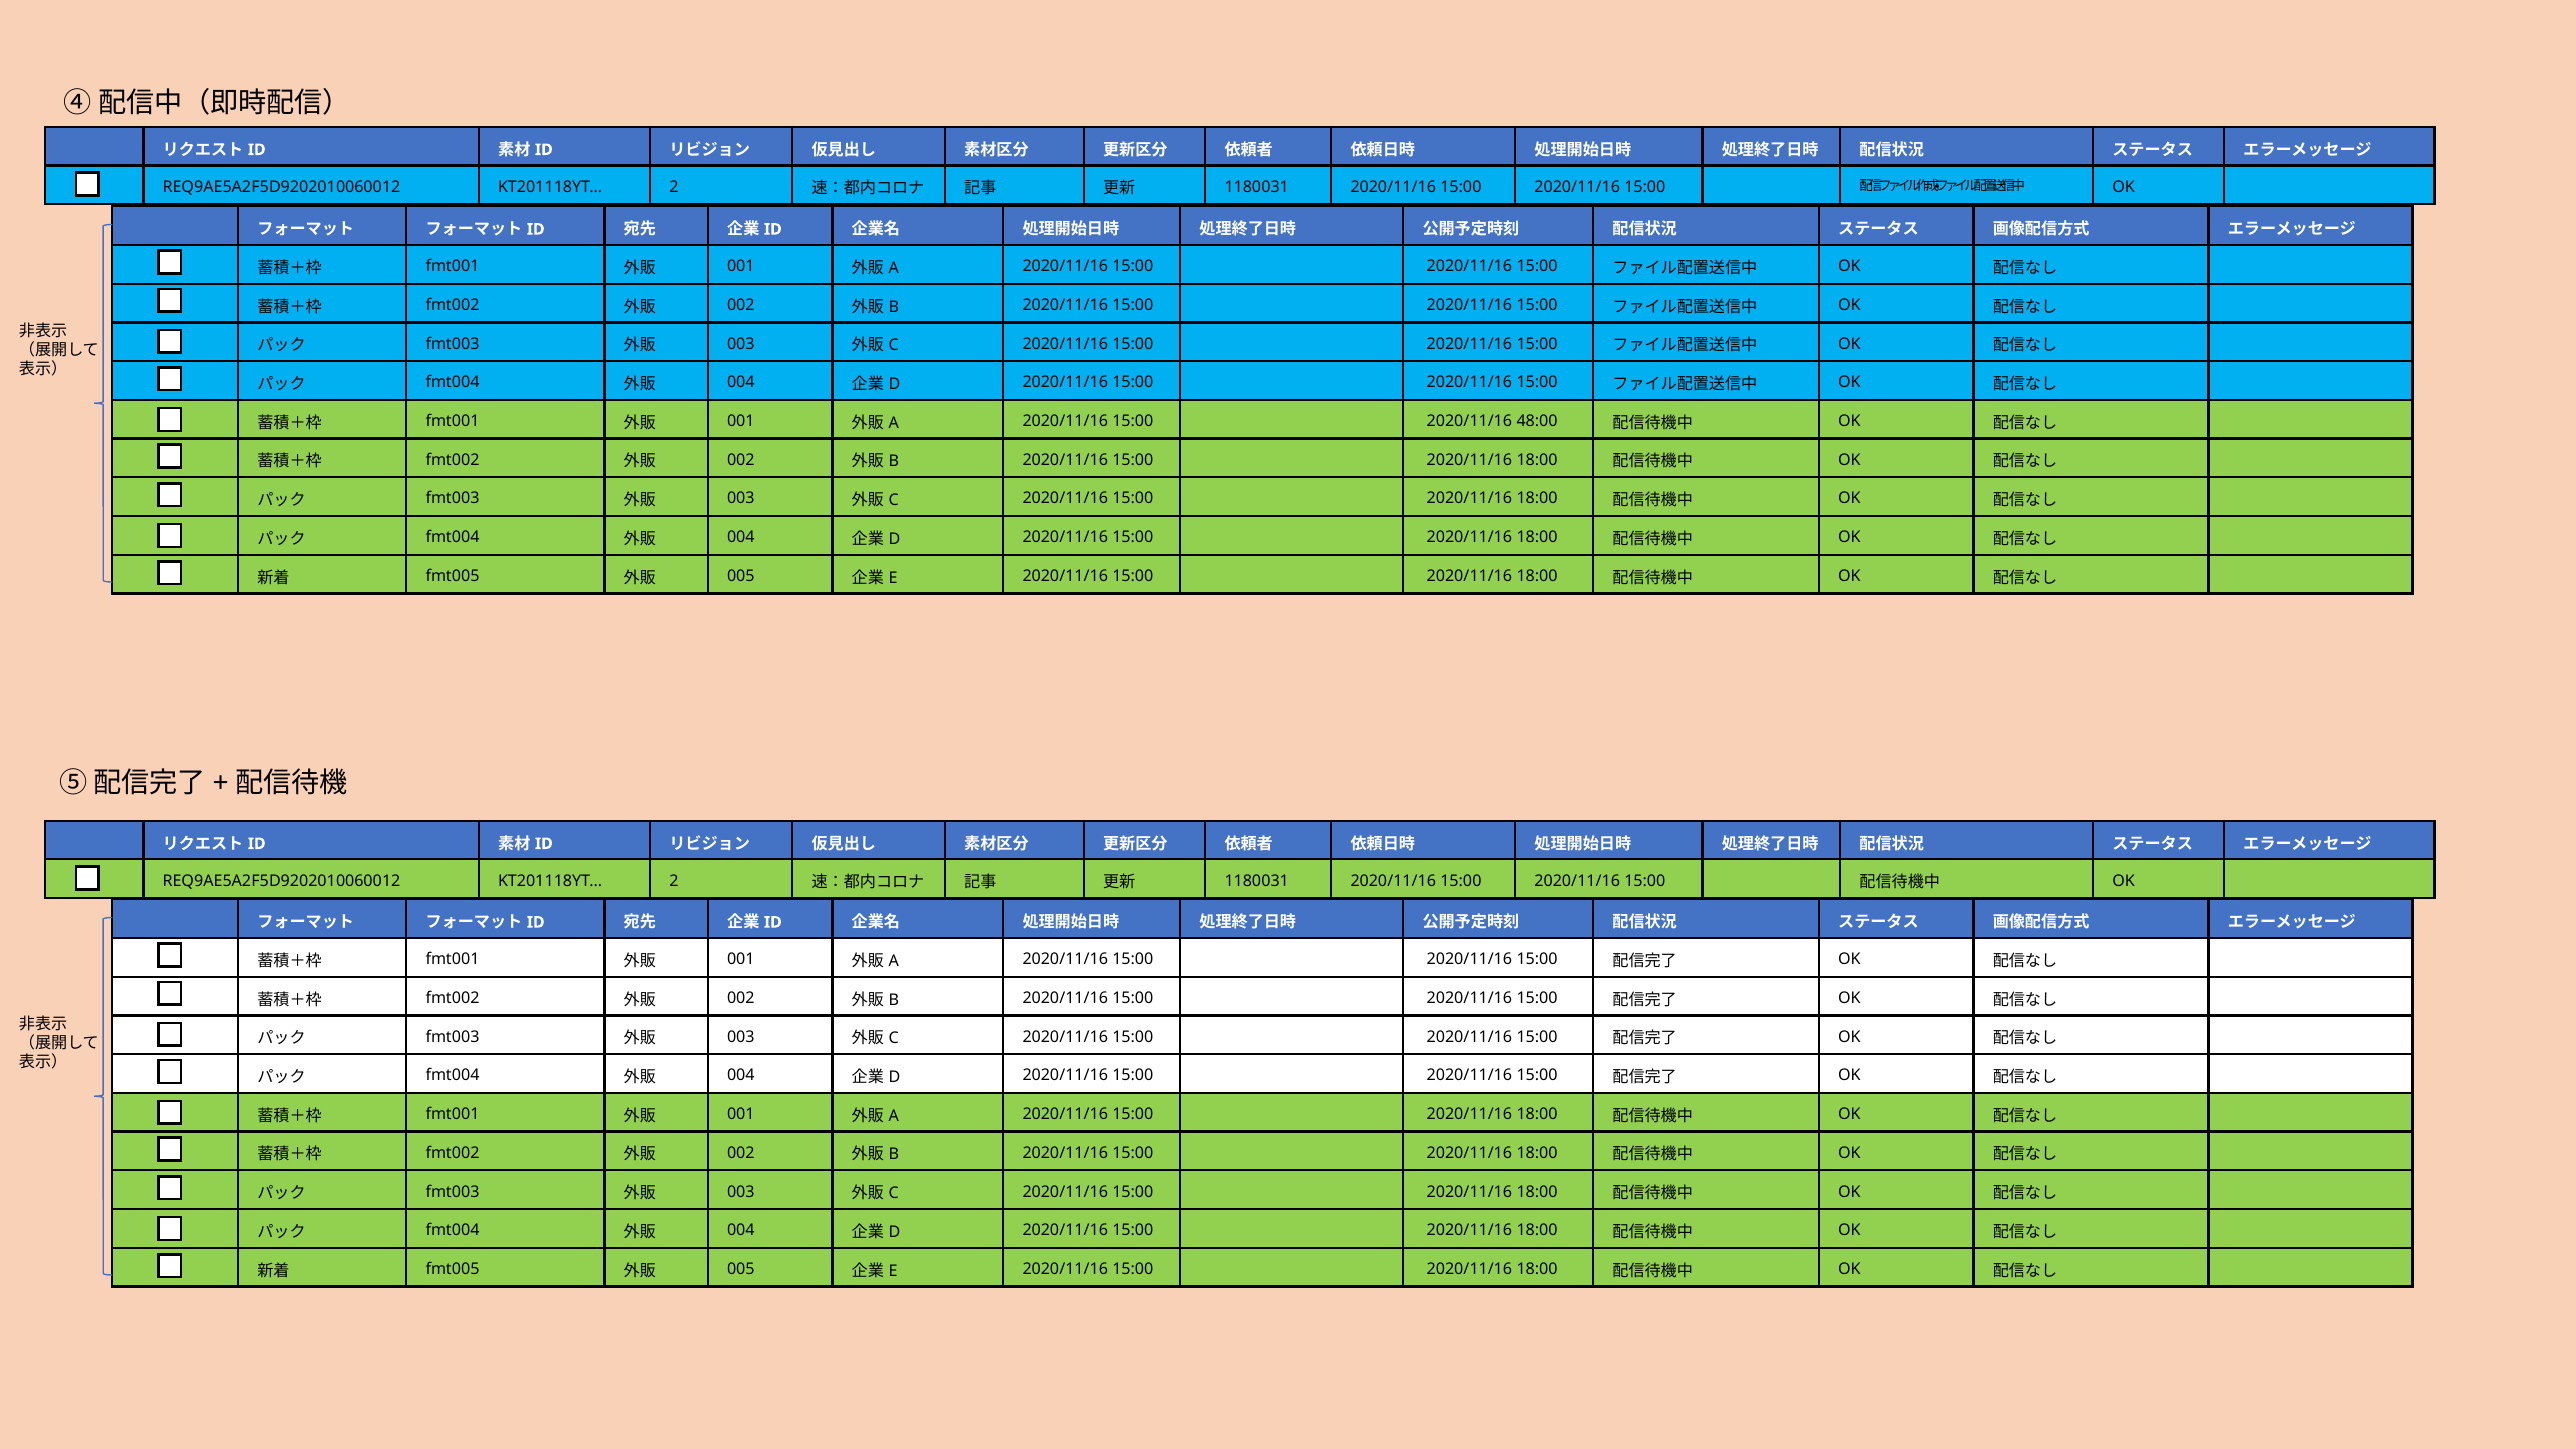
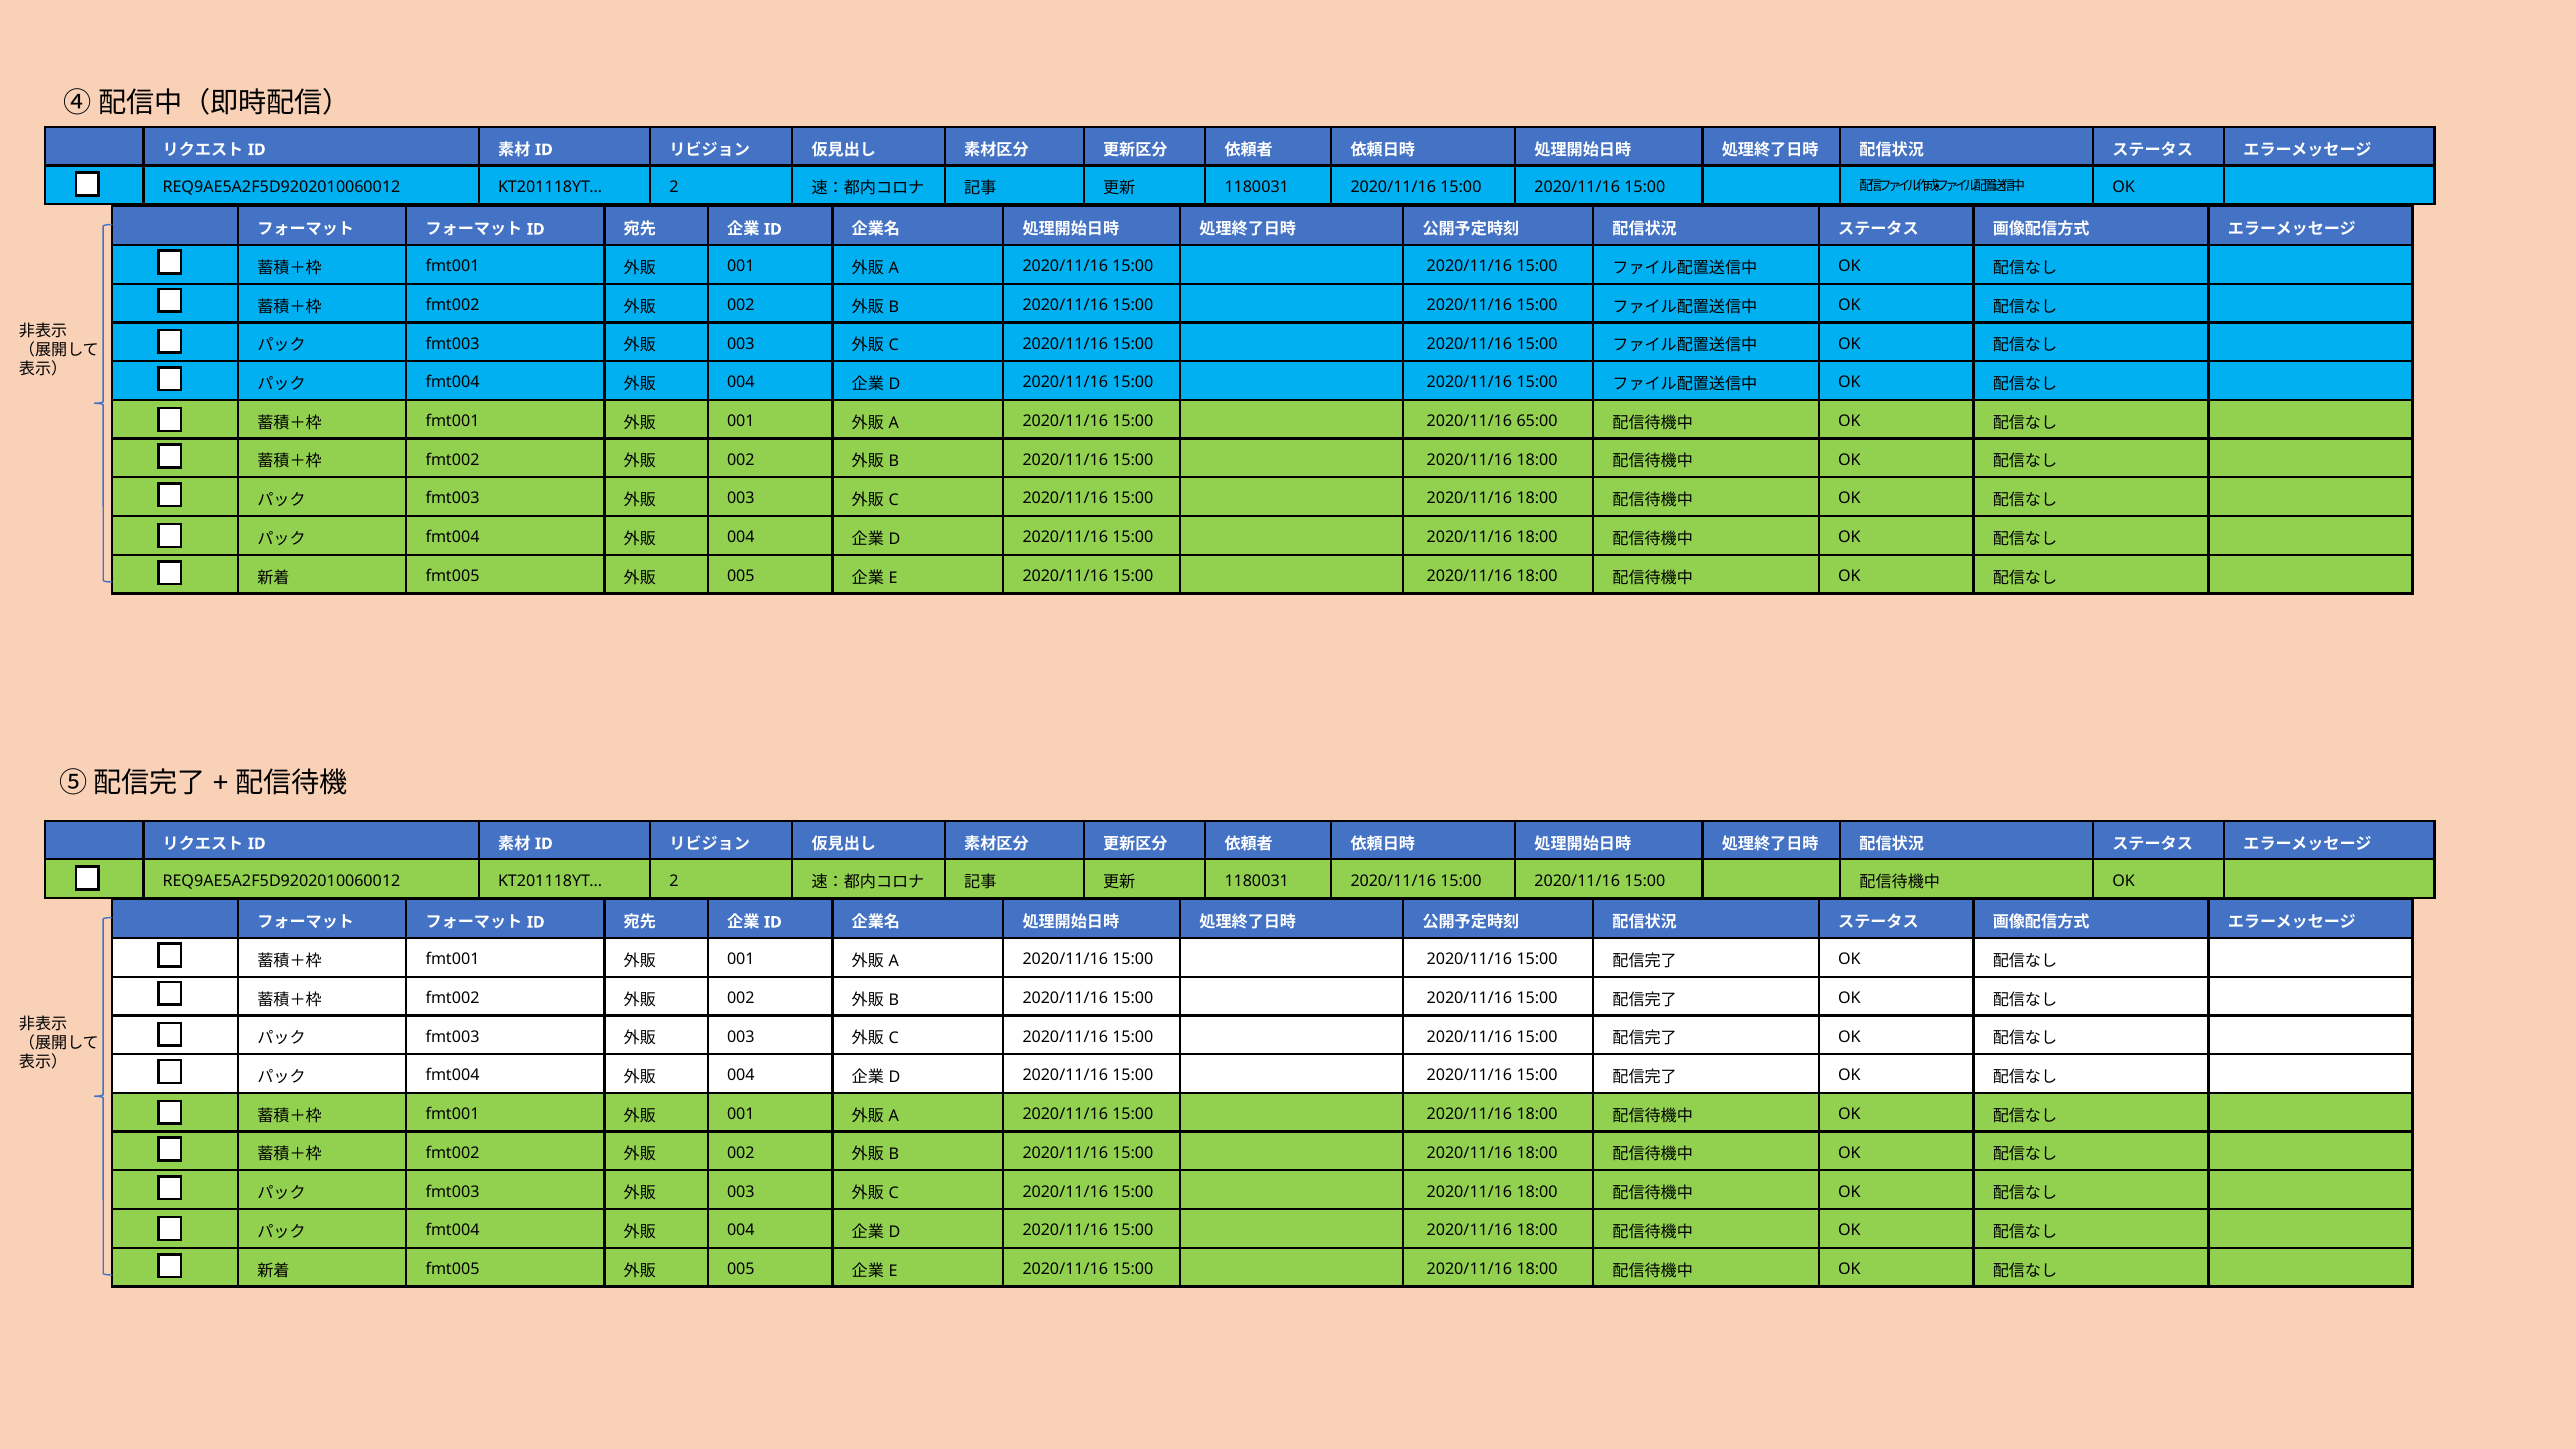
48:00: 48:00 -> 65:00
